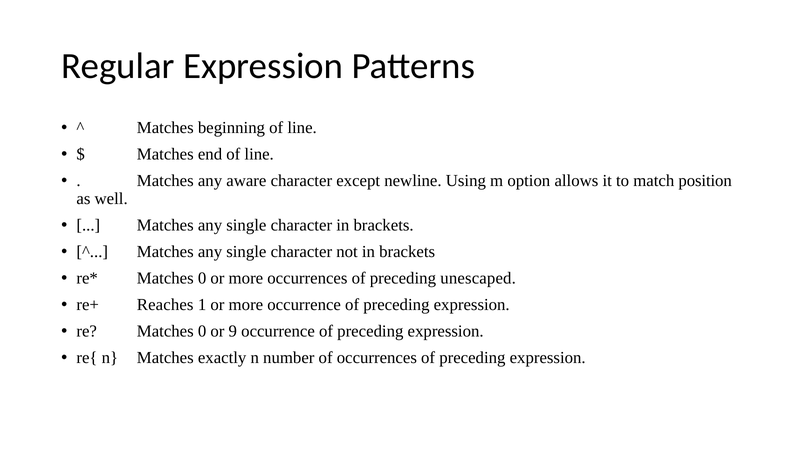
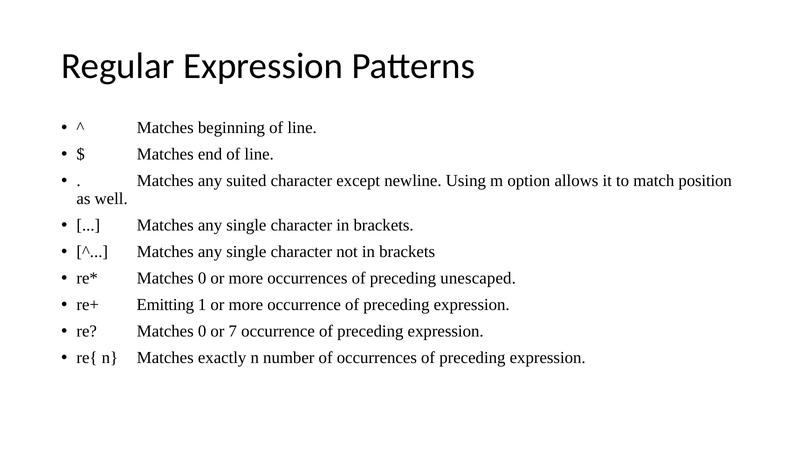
aware: aware -> suited
Reaches: Reaches -> Emitting
9: 9 -> 7
